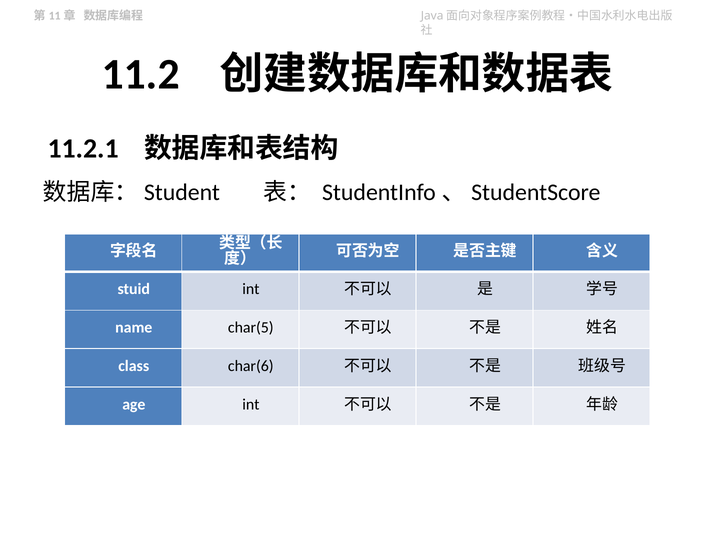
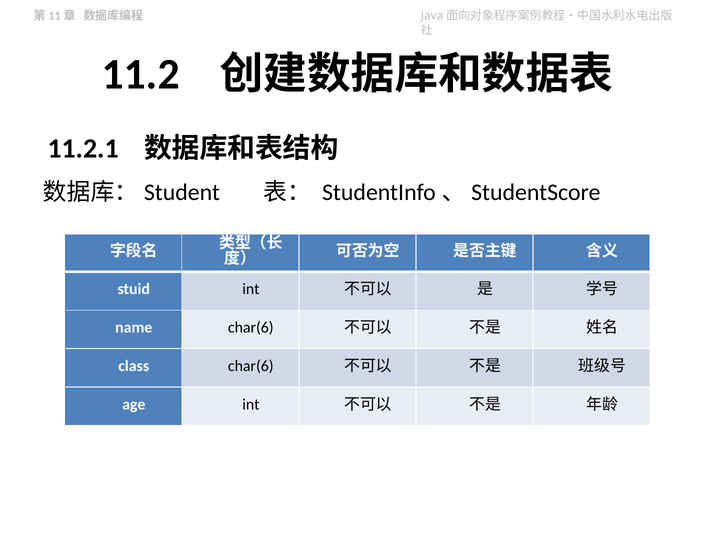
name char(5: char(5 -> char(6
